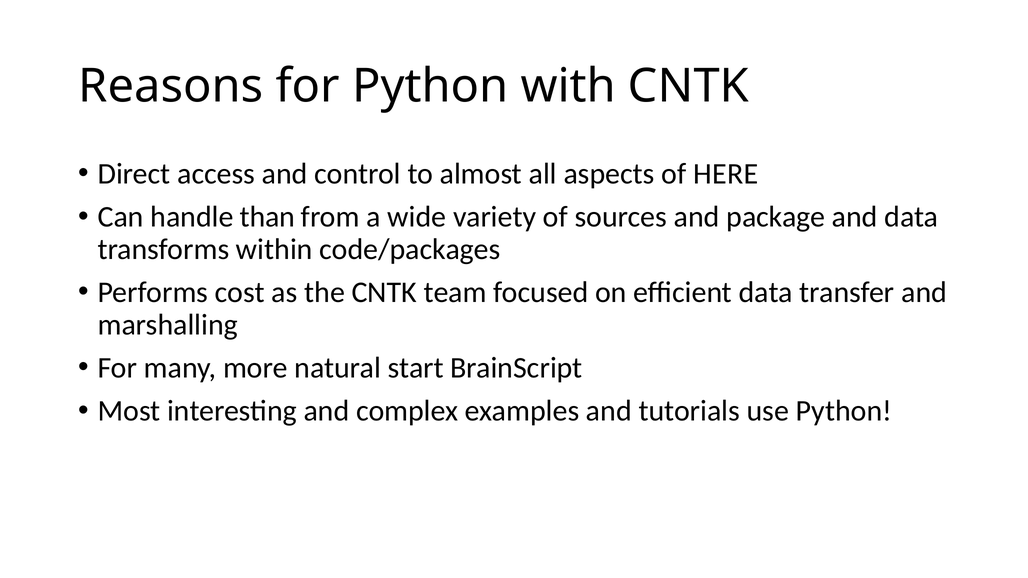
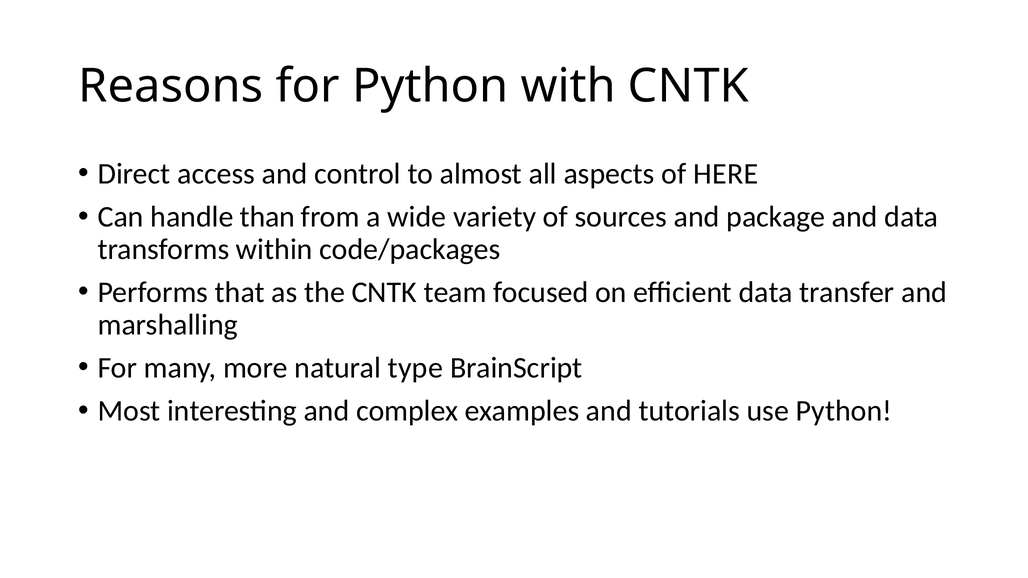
cost: cost -> that
start: start -> type
